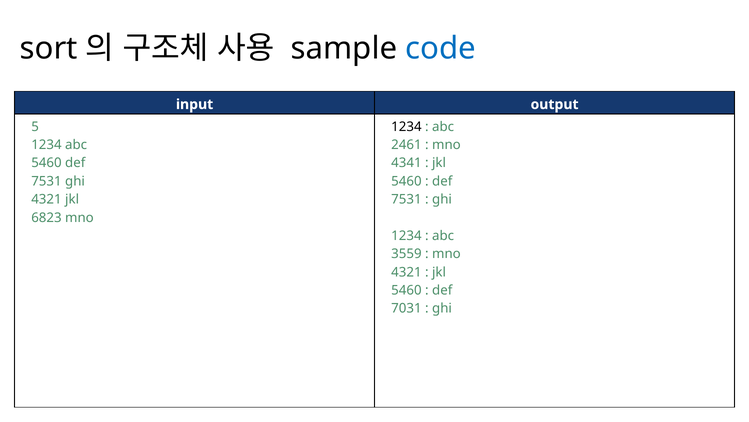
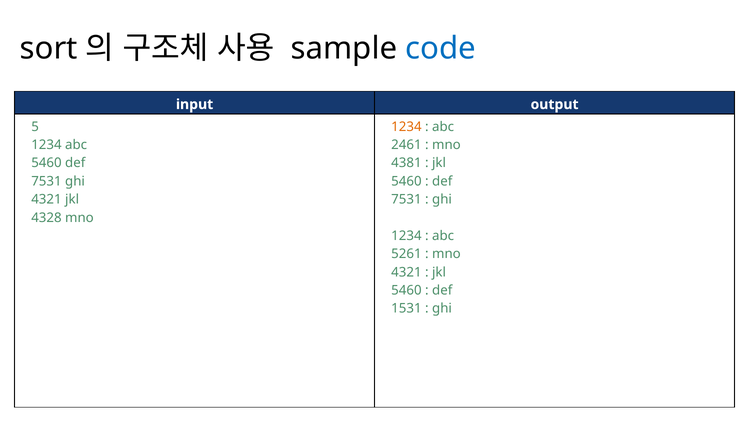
1234 at (406, 127) colour: black -> orange
4341: 4341 -> 4381
6823: 6823 -> 4328
3559: 3559 -> 5261
7031: 7031 -> 1531
